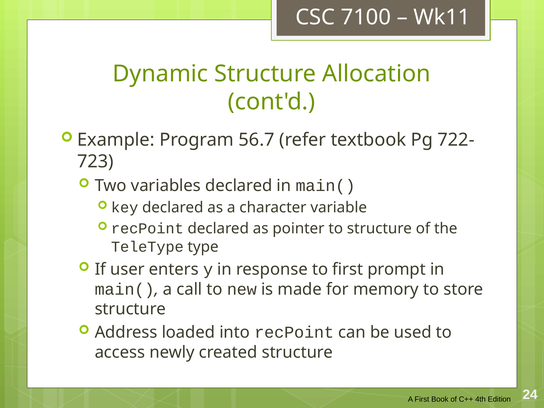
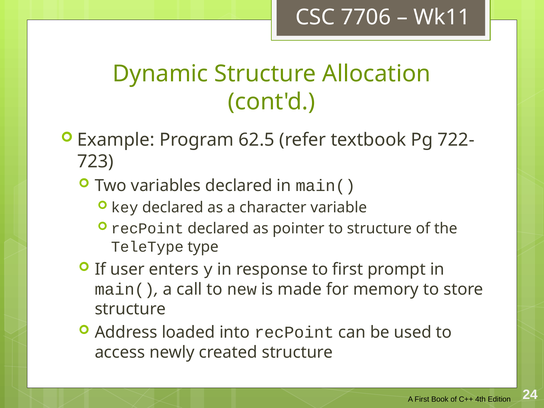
7100: 7100 -> 7706
56.7: 56.7 -> 62.5
